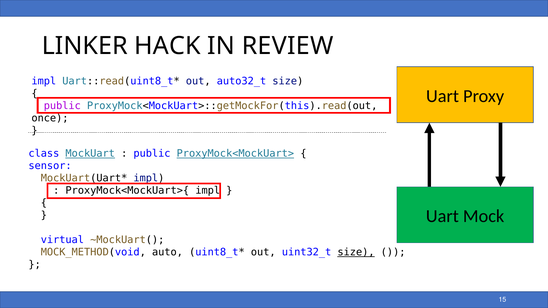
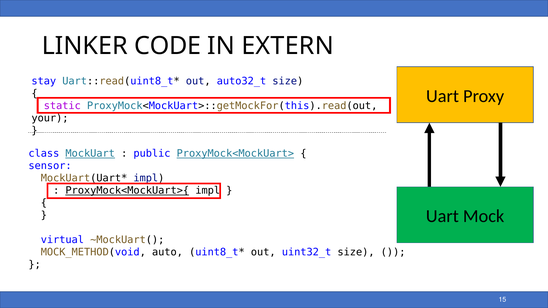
HACK: HACK -> CODE
REVIEW: REVIEW -> EXTERN
impl at (44, 81): impl -> stay
public at (62, 106): public -> static
once: once -> your
ProxyMock<MockUart>{ underline: none -> present
size at (356, 252) underline: present -> none
